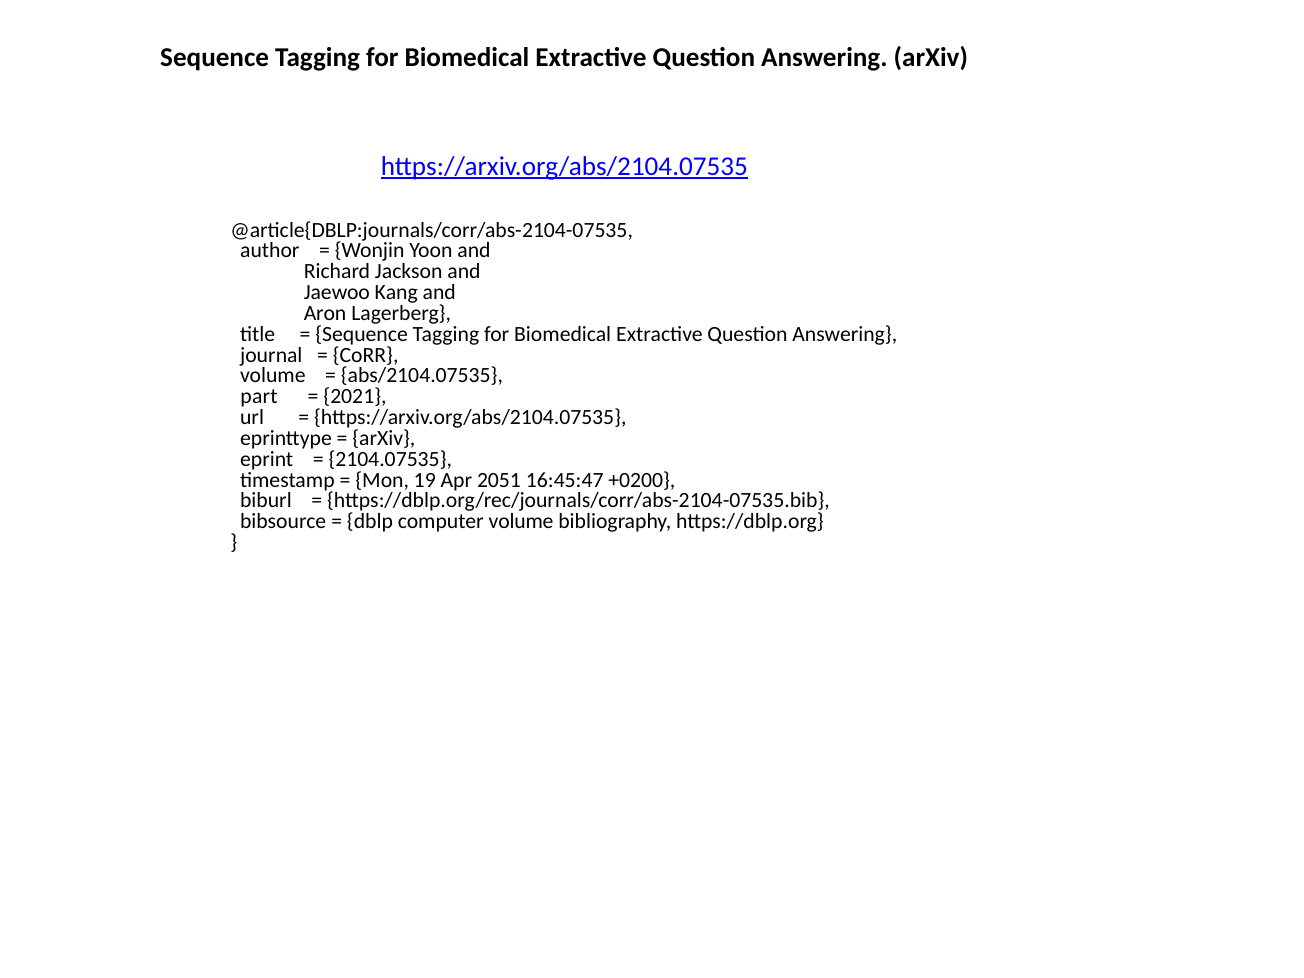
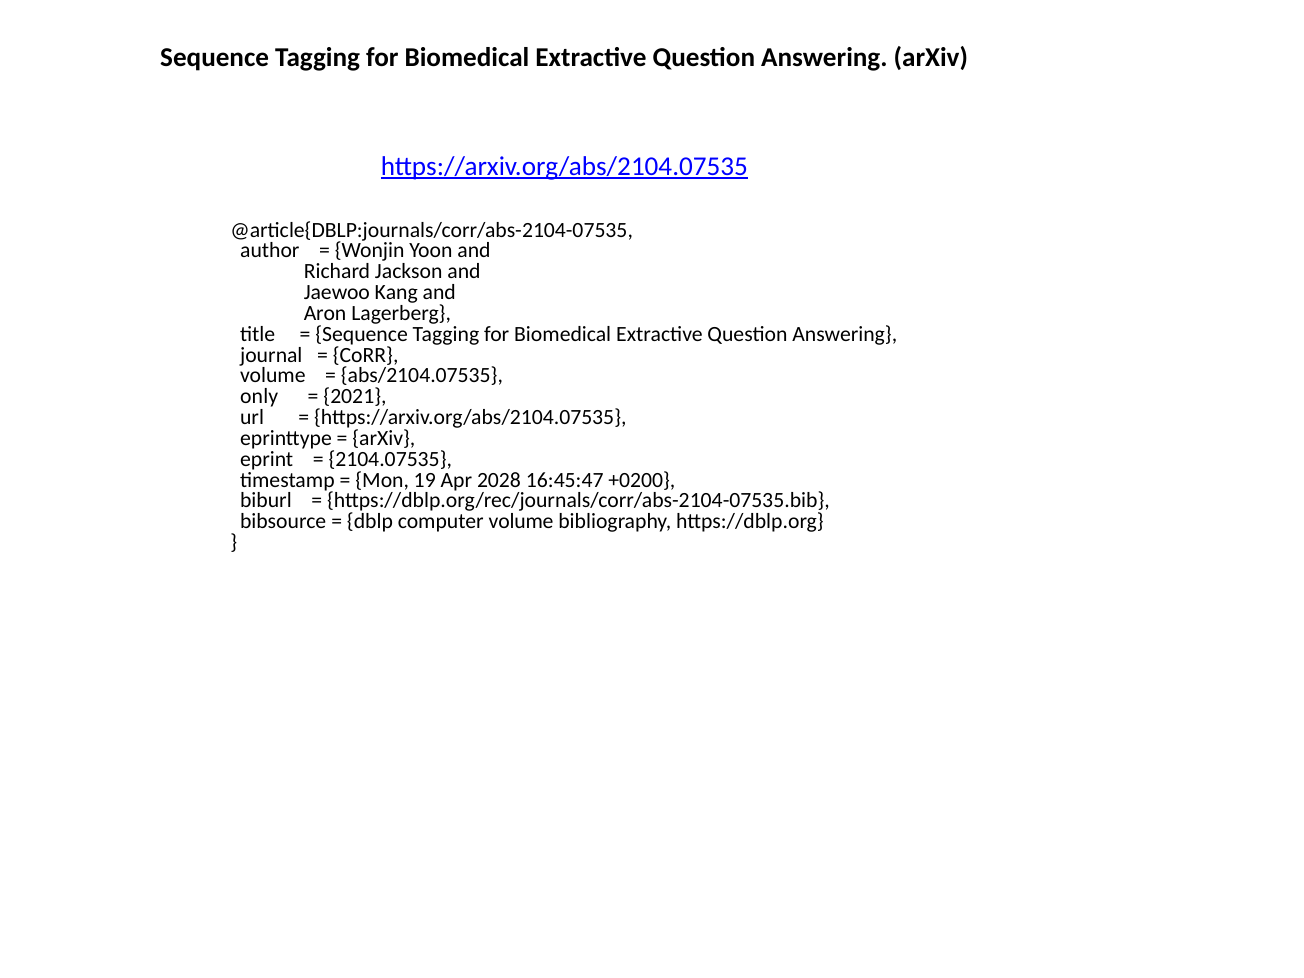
part: part -> only
2051: 2051 -> 2028
